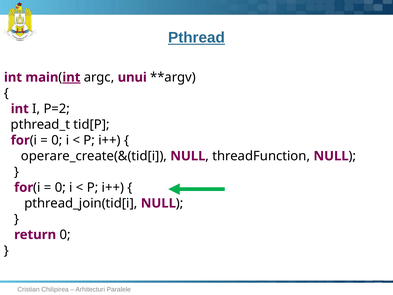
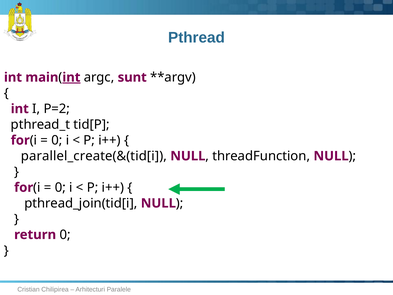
Pthread underline: present -> none
unui: unui -> sunt
operare_create(&(tid[i: operare_create(&(tid[i -> parallel_create(&(tid[i
